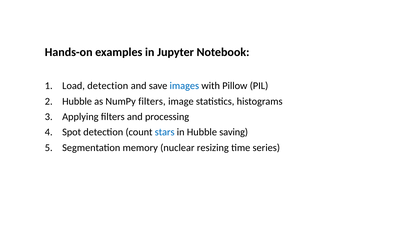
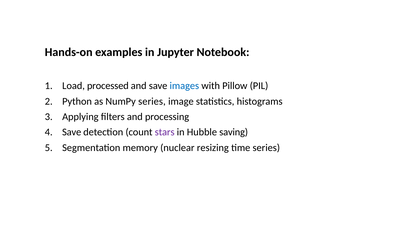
Load detection: detection -> processed
Hubble at (77, 101): Hubble -> Python
NumPy filters: filters -> series
Spot at (72, 132): Spot -> Save
stars colour: blue -> purple
